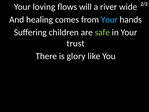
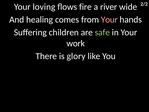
will: will -> fire
Your at (109, 20) colour: light blue -> pink
trust: trust -> work
